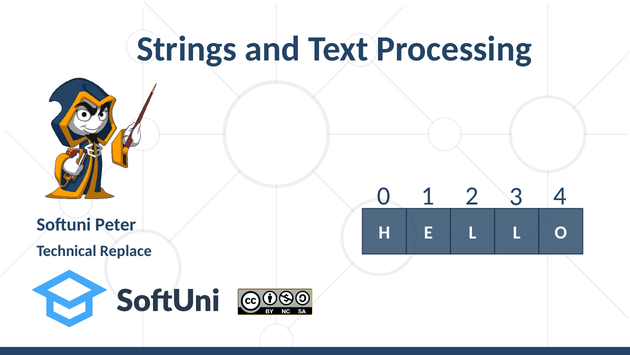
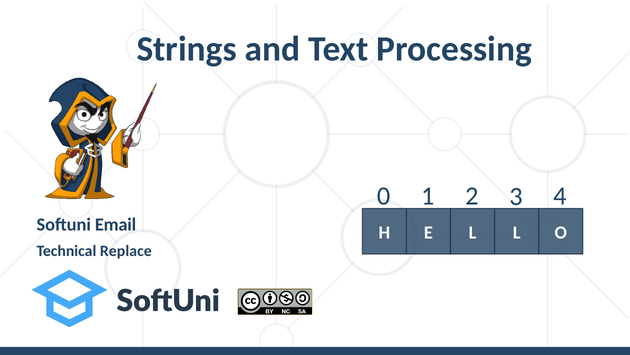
Peter: Peter -> Email
